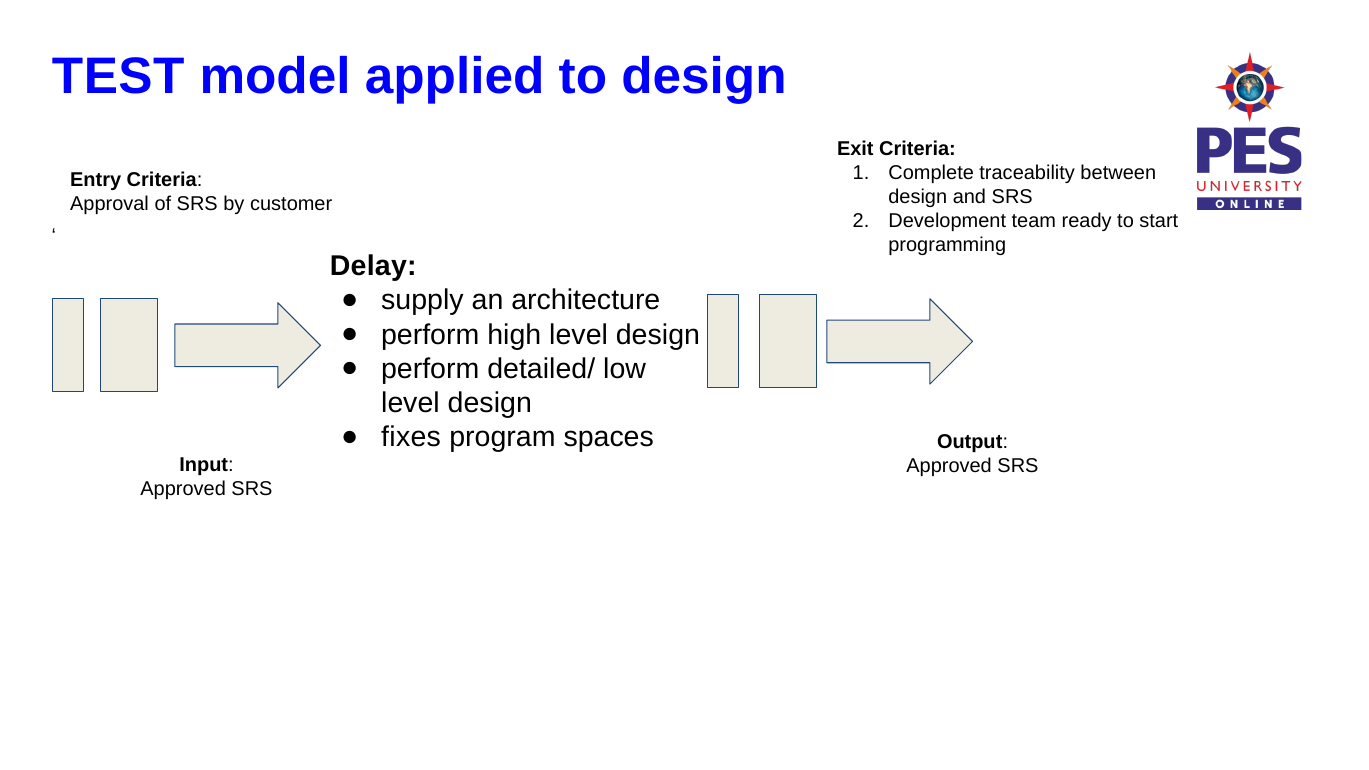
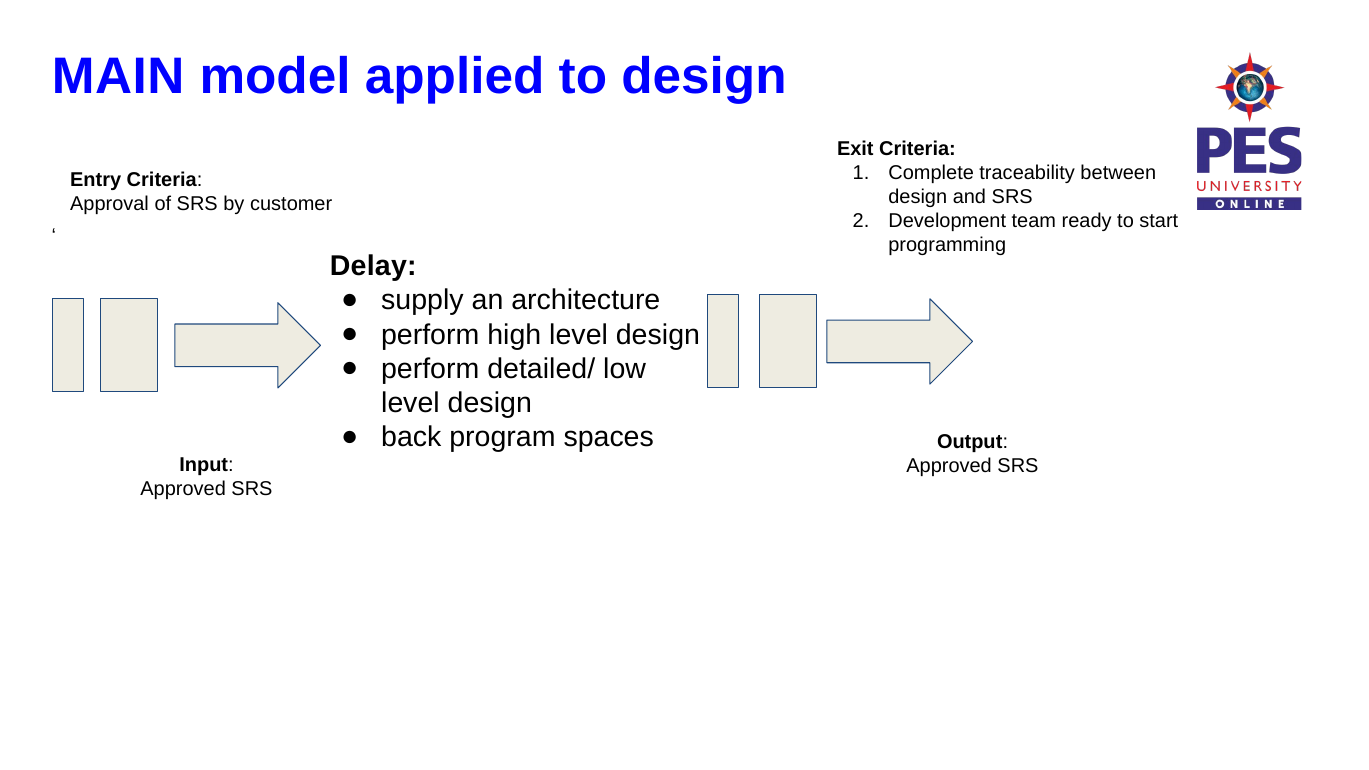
TEST: TEST -> MAIN
fixes: fixes -> back
